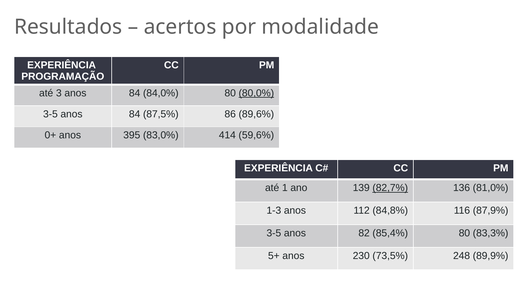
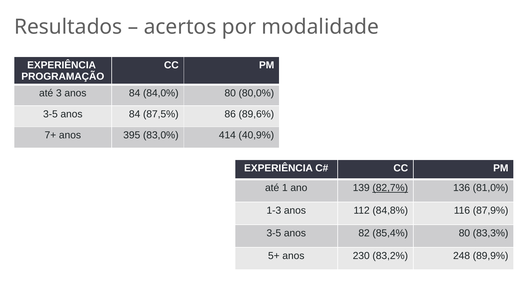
80,0% underline: present -> none
0+: 0+ -> 7+
59,6%: 59,6% -> 40,9%
73,5%: 73,5% -> 83,2%
